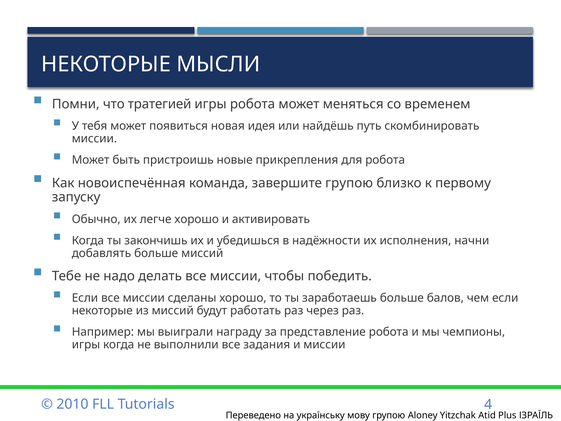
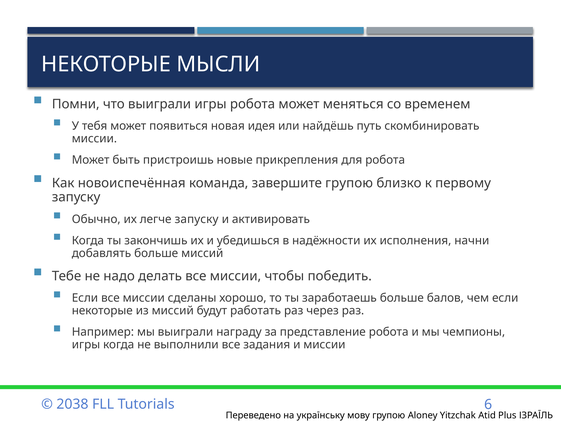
что тратегией: тратегией -> выиграли
легче хорошо: хорошо -> запуску
2010: 2010 -> 2038
4: 4 -> 6
